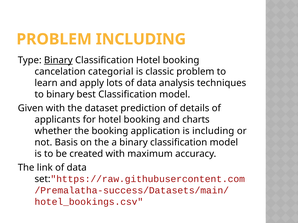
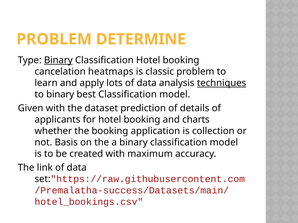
PROBLEM INCLUDING: INCLUDING -> DETERMINE
categorial: categorial -> heatmaps
techniques underline: none -> present
is including: including -> collection
